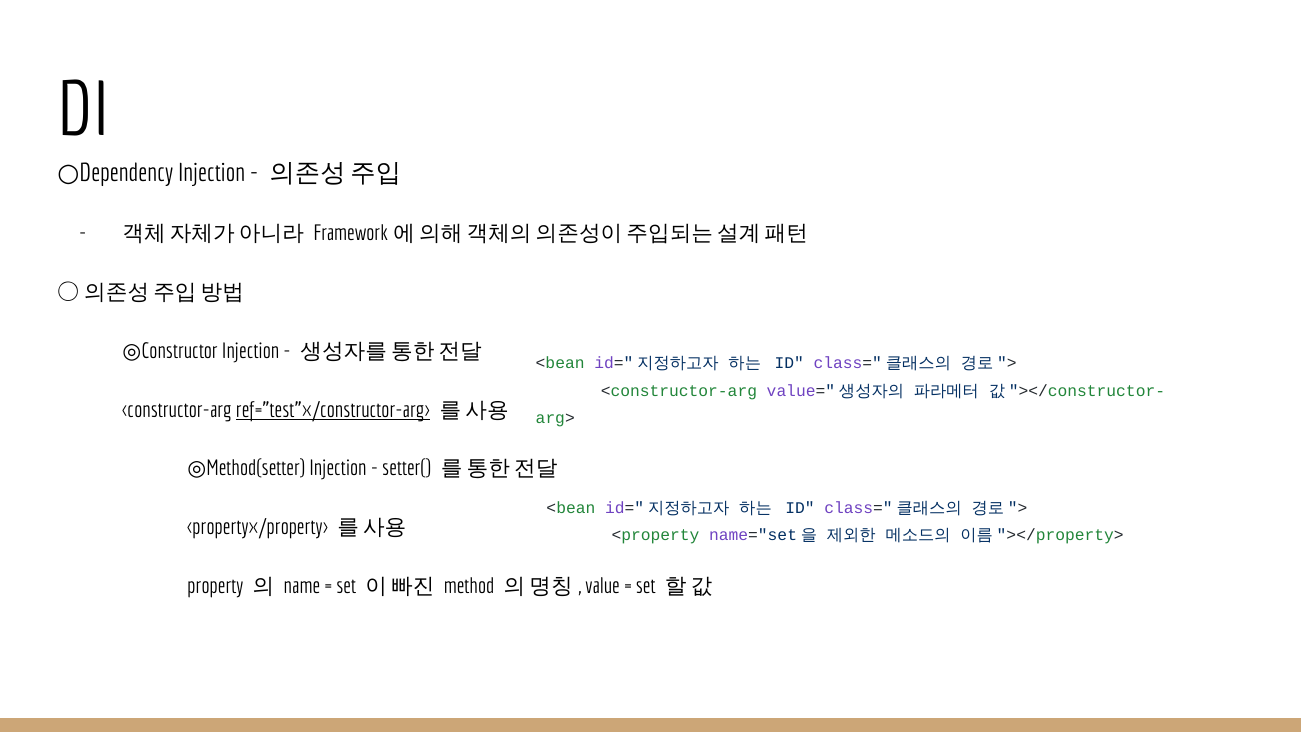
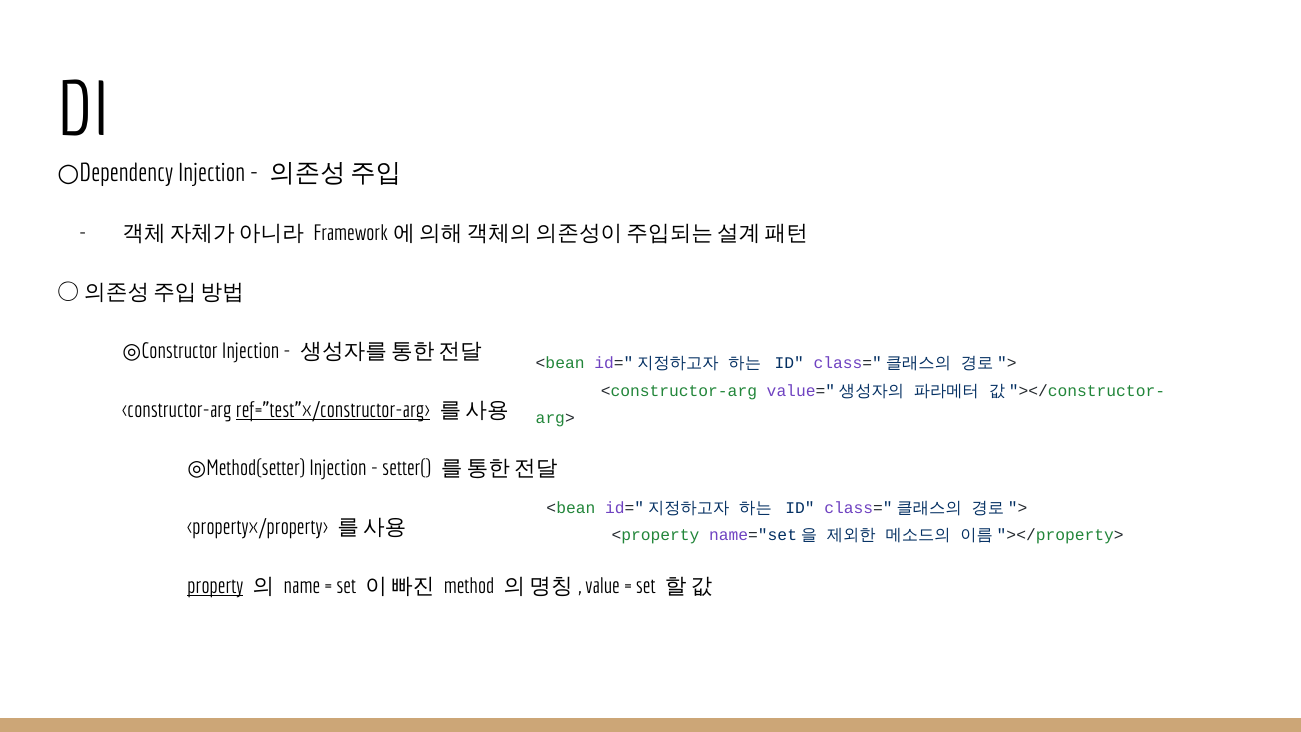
property underline: none -> present
